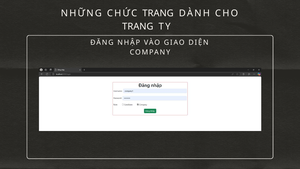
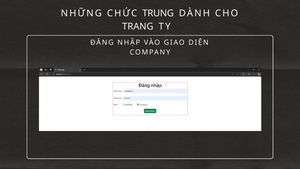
CHỨC TRANG: TRANG -> TRUNG
